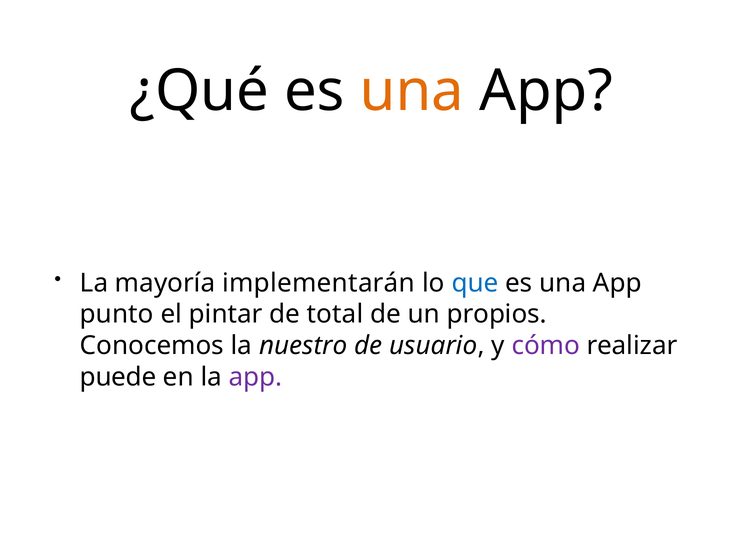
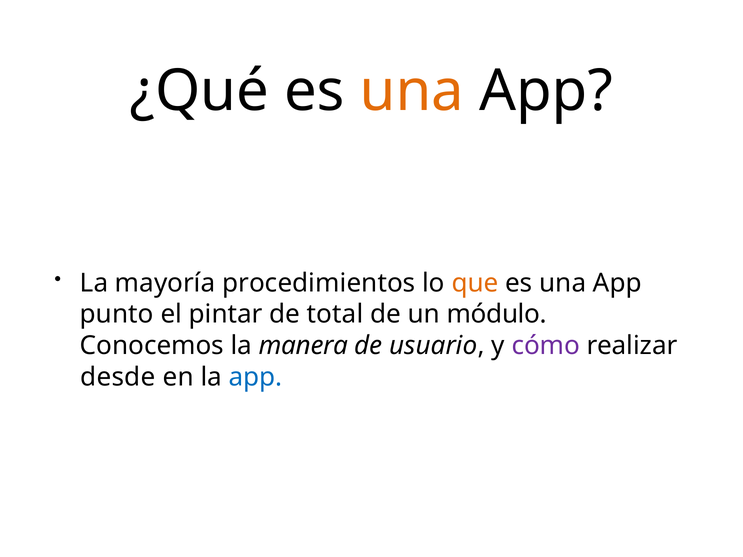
implementarán: implementarán -> procedimientos
que colour: blue -> orange
propios: propios -> módulo
nuestro: nuestro -> manera
puede: puede -> desde
app at (256, 377) colour: purple -> blue
